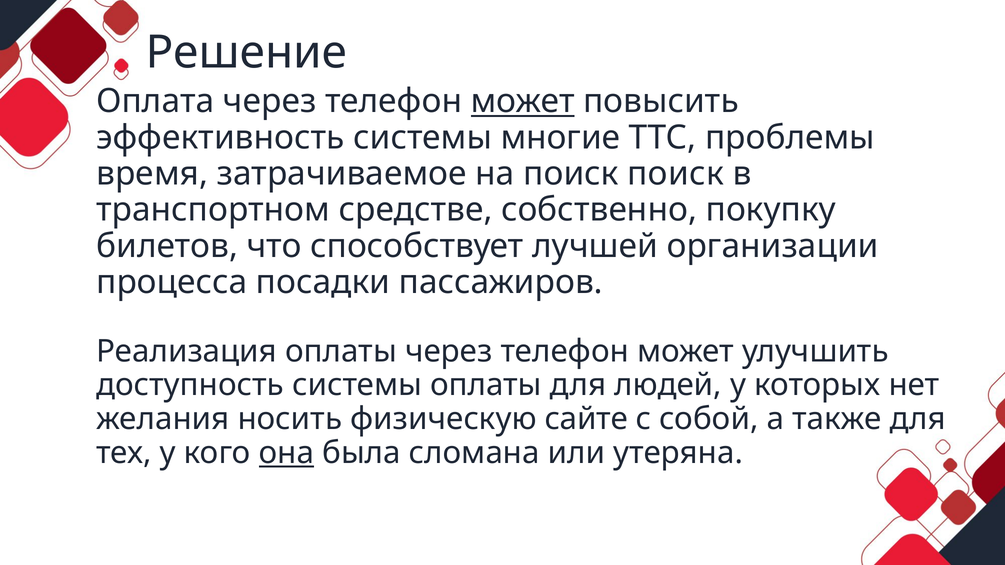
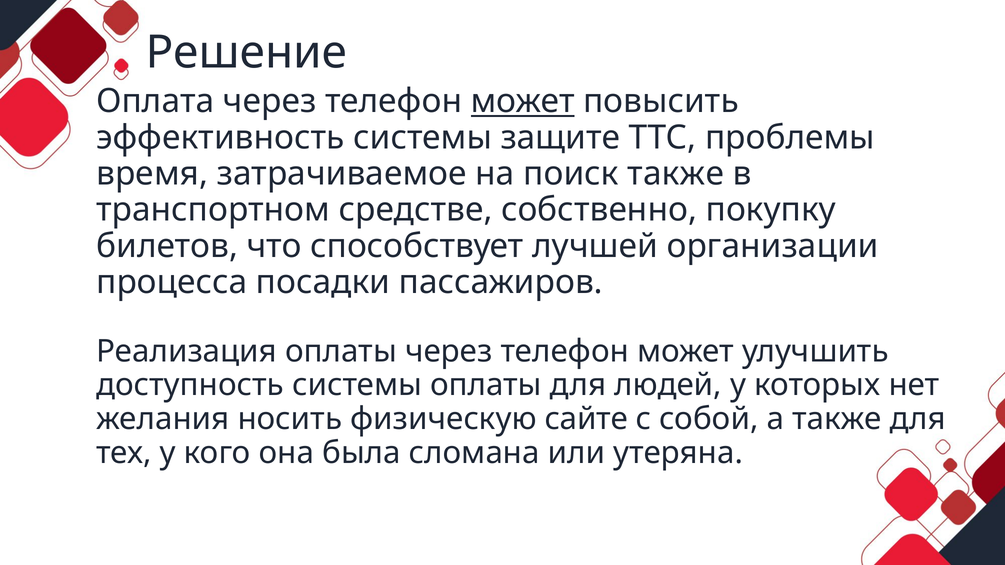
многие: многие -> защите
поиск поиск: поиск -> также
она underline: present -> none
